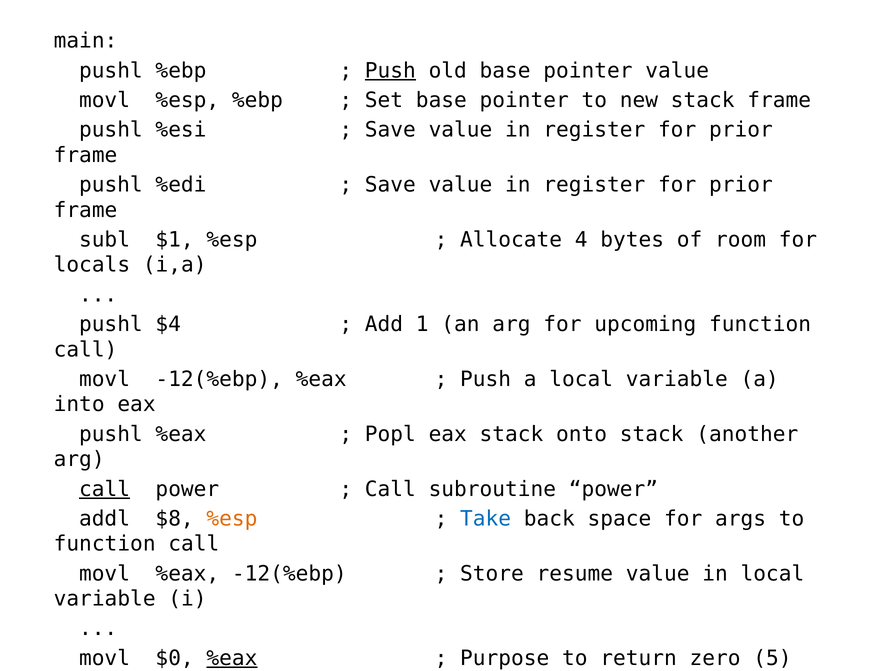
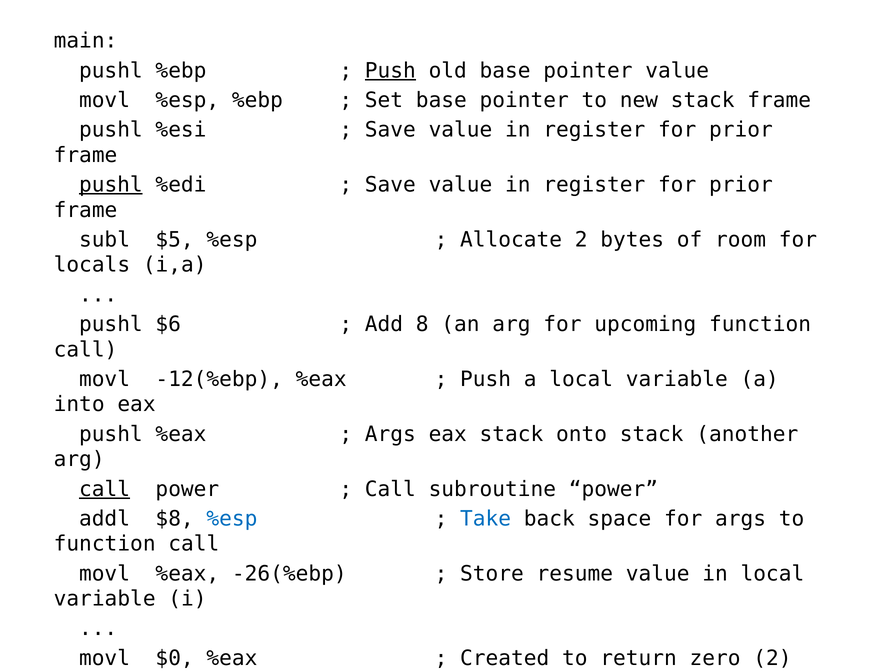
pushl at (111, 185) underline: none -> present
$1: $1 -> $5
Allocate 4: 4 -> 2
$4: $4 -> $6
1: 1 -> 8
Popl at (390, 434): Popl -> Args
%esp at (232, 519) colour: orange -> blue
%eax -12(%ebp: -12(%ebp -> -26(%ebp
%eax at (232, 658) underline: present -> none
Purpose: Purpose -> Created
zero 5: 5 -> 2
